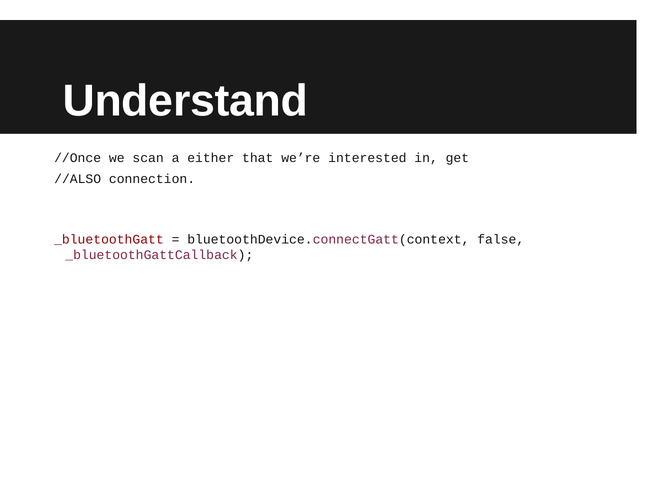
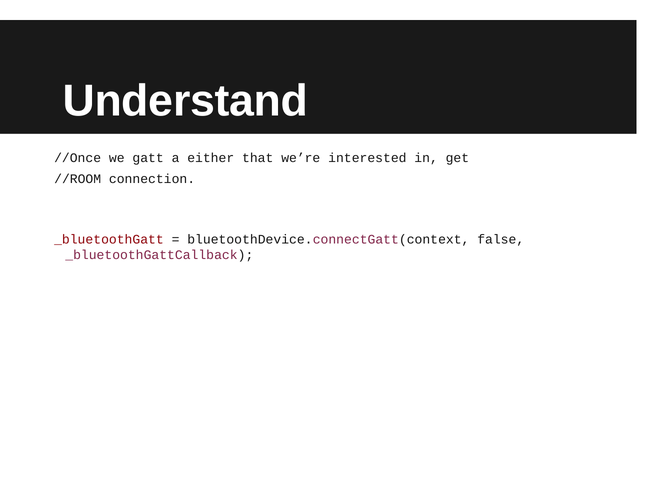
scan: scan -> gatt
//ALSO: //ALSO -> //ROOM
